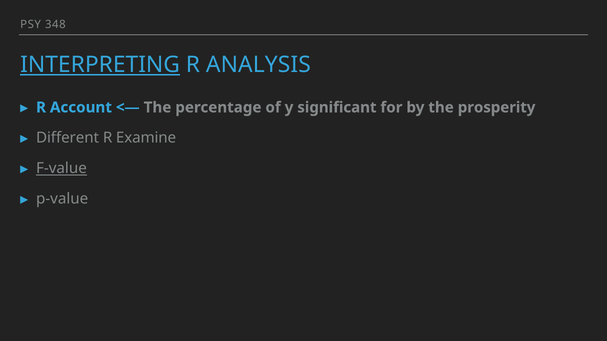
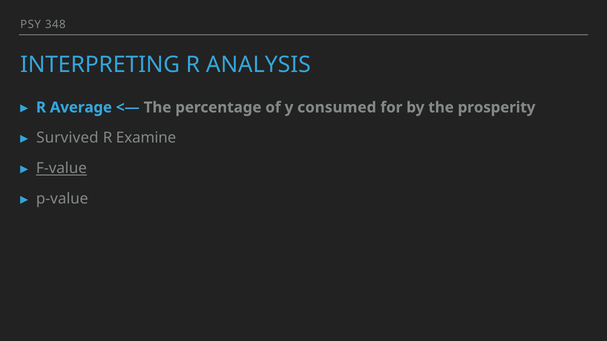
INTERPRETING underline: present -> none
Account: Account -> Average
significant: significant -> consumed
Different: Different -> Survived
